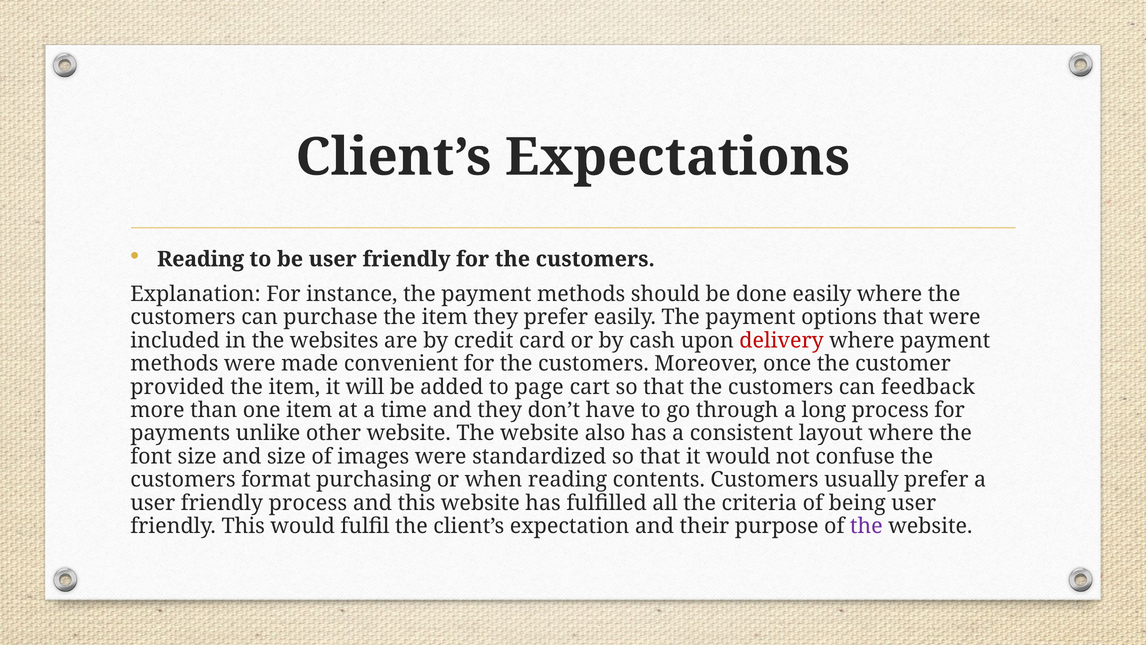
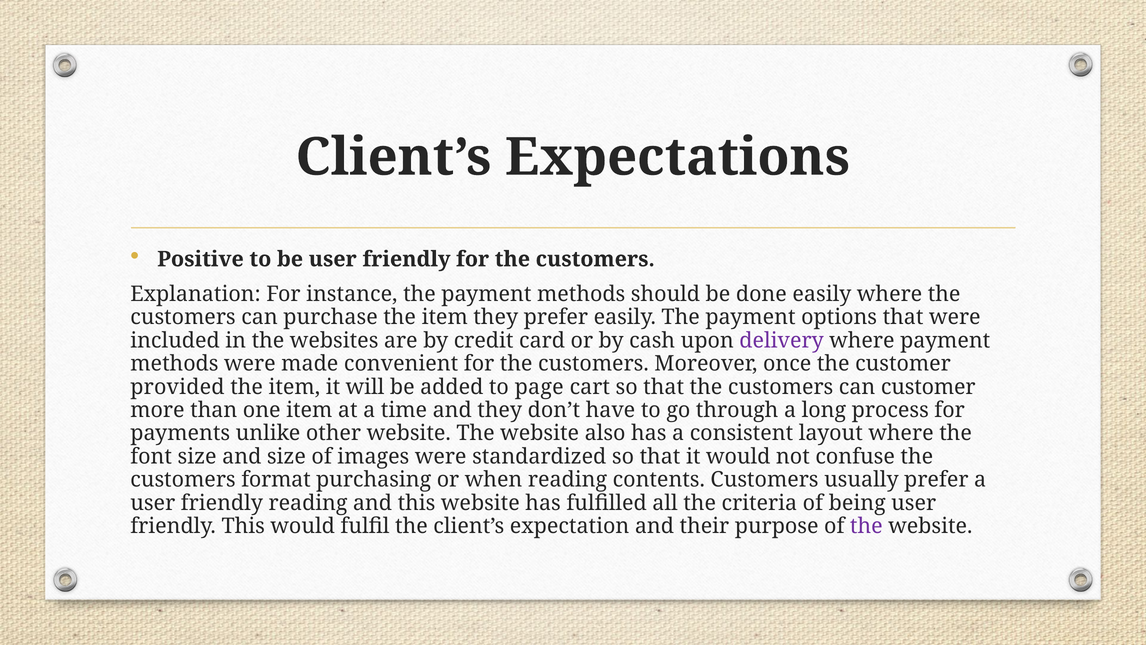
Reading at (201, 259): Reading -> Positive
delivery colour: red -> purple
can feedback: feedback -> customer
friendly process: process -> reading
